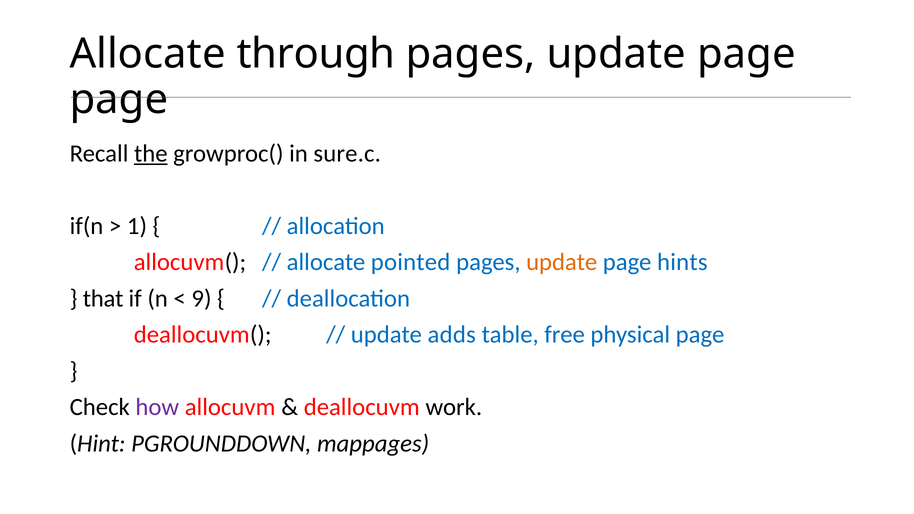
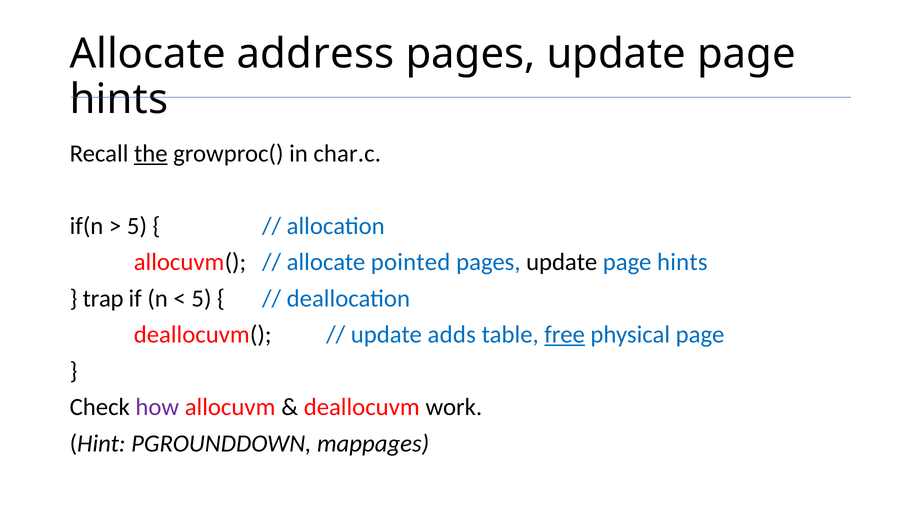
through: through -> address
page at (119, 99): page -> hints
sure.c: sure.c -> char.c
1 at (137, 226): 1 -> 5
update at (562, 262) colour: orange -> black
that: that -> trap
9 at (201, 298): 9 -> 5
free underline: none -> present
